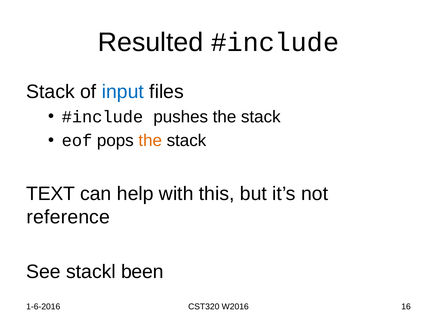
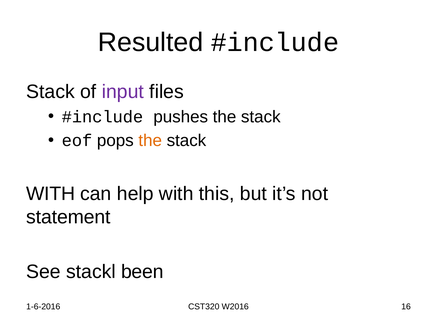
input colour: blue -> purple
TEXT at (51, 194): TEXT -> WITH
reference: reference -> statement
